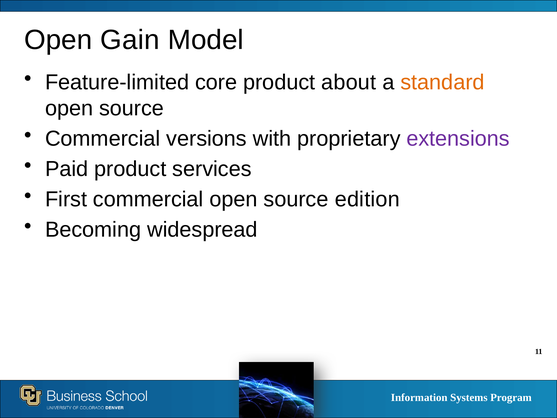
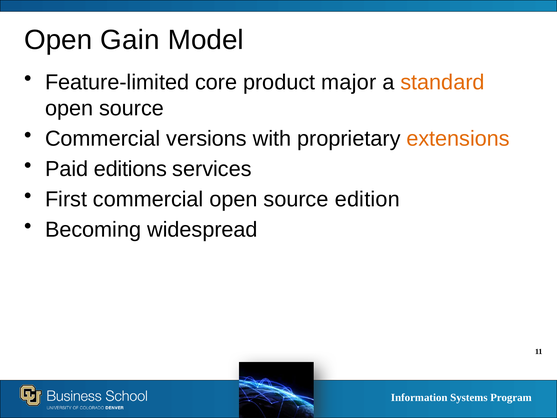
about: about -> major
extensions colour: purple -> orange
Paid product: product -> editions
